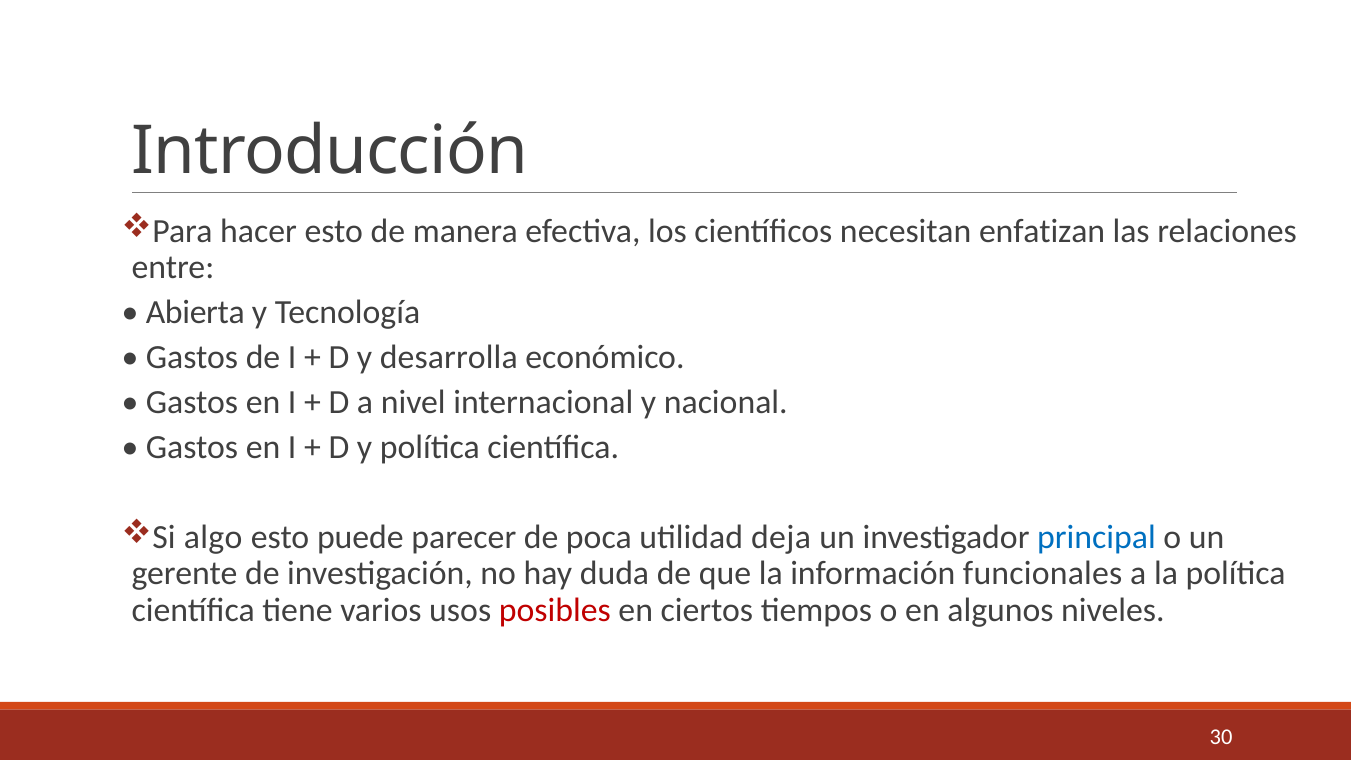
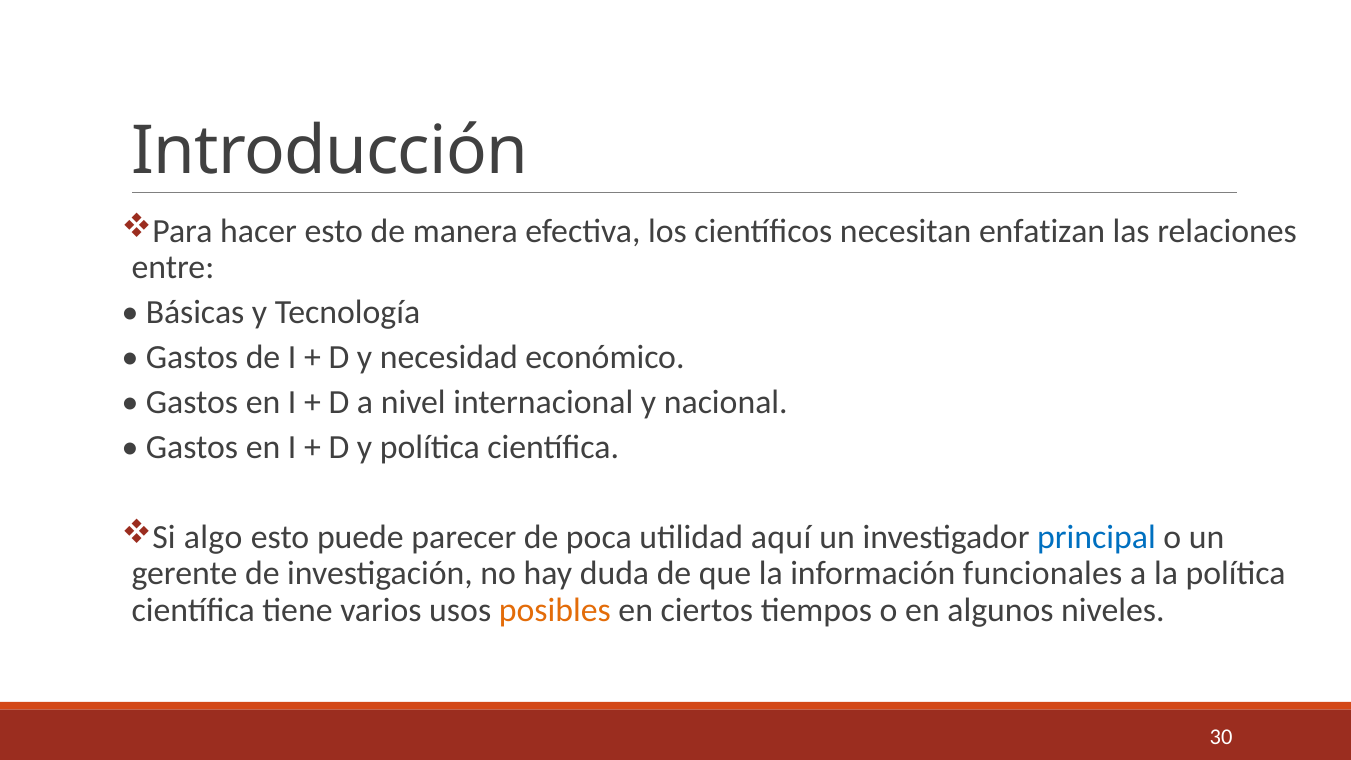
Abierta: Abierta -> Básicas
desarrolla: desarrolla -> necesidad
deja: deja -> aquí
posibles colour: red -> orange
